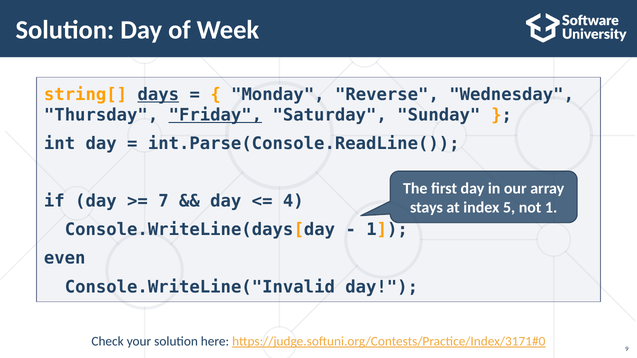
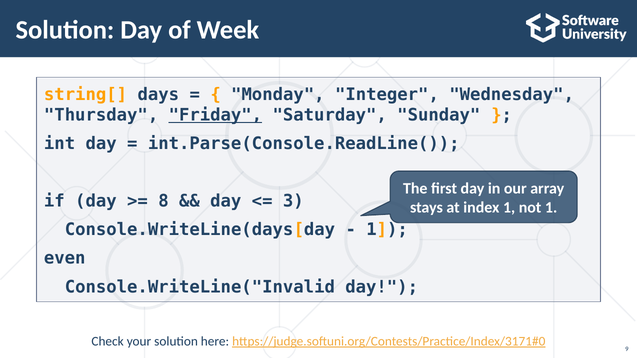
days underline: present -> none
Reverse: Reverse -> Integer
7: 7 -> 8
4: 4 -> 3
index 5: 5 -> 1
